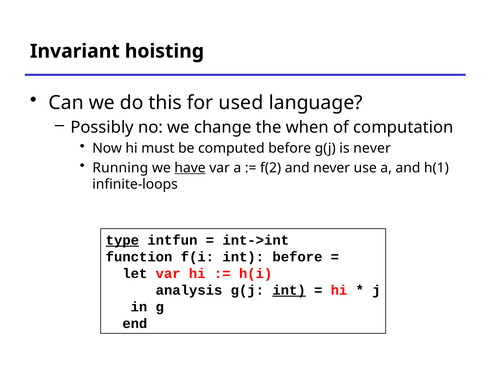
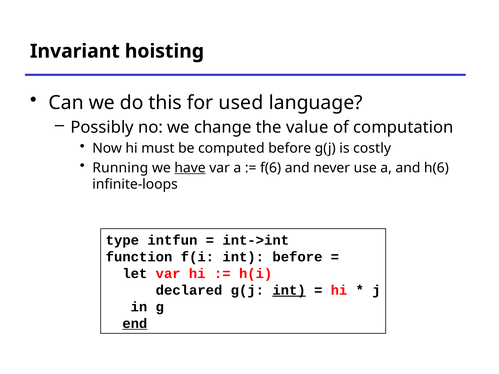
when: when -> value
is never: never -> costly
f(2: f(2 -> f(6
h(1: h(1 -> h(6
type underline: present -> none
analysis: analysis -> declared
end underline: none -> present
